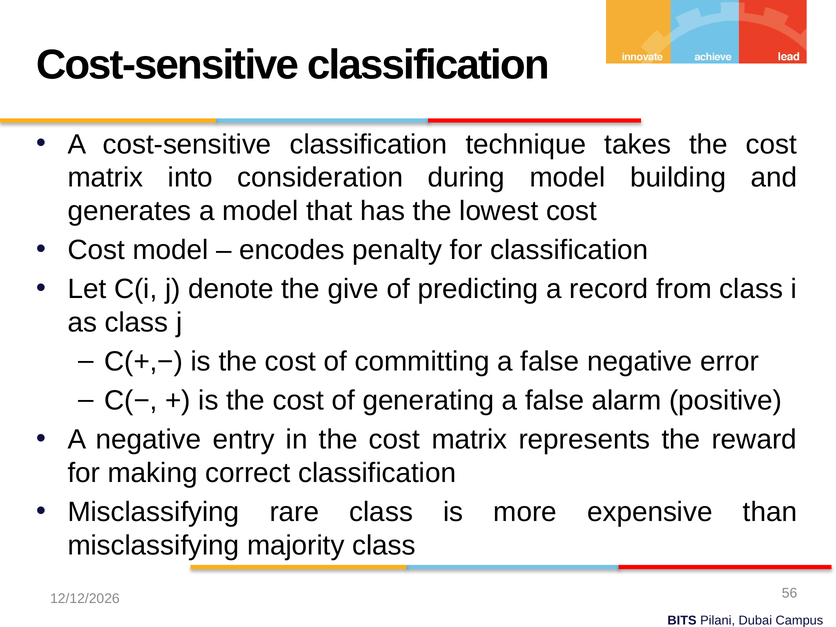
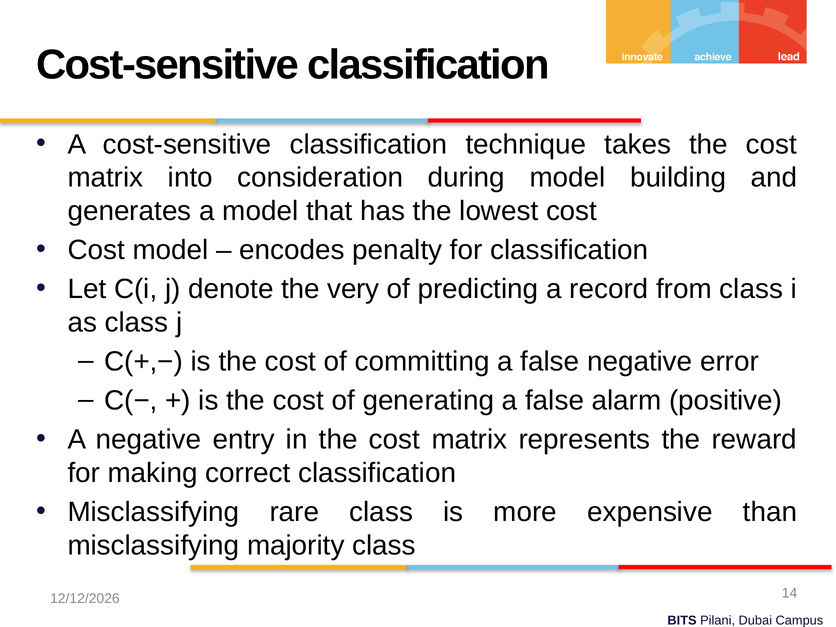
give: give -> very
56: 56 -> 14
